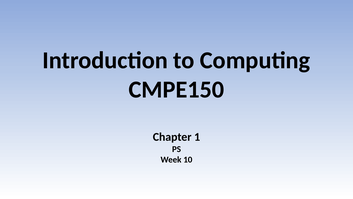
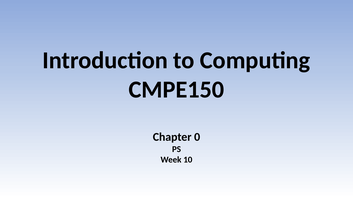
1: 1 -> 0
